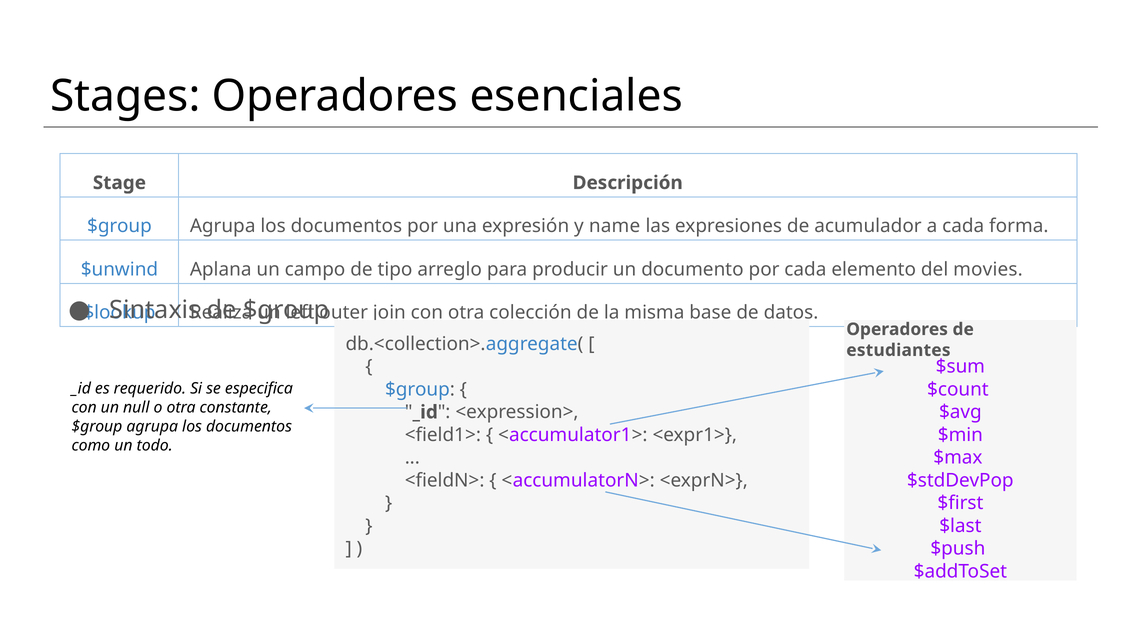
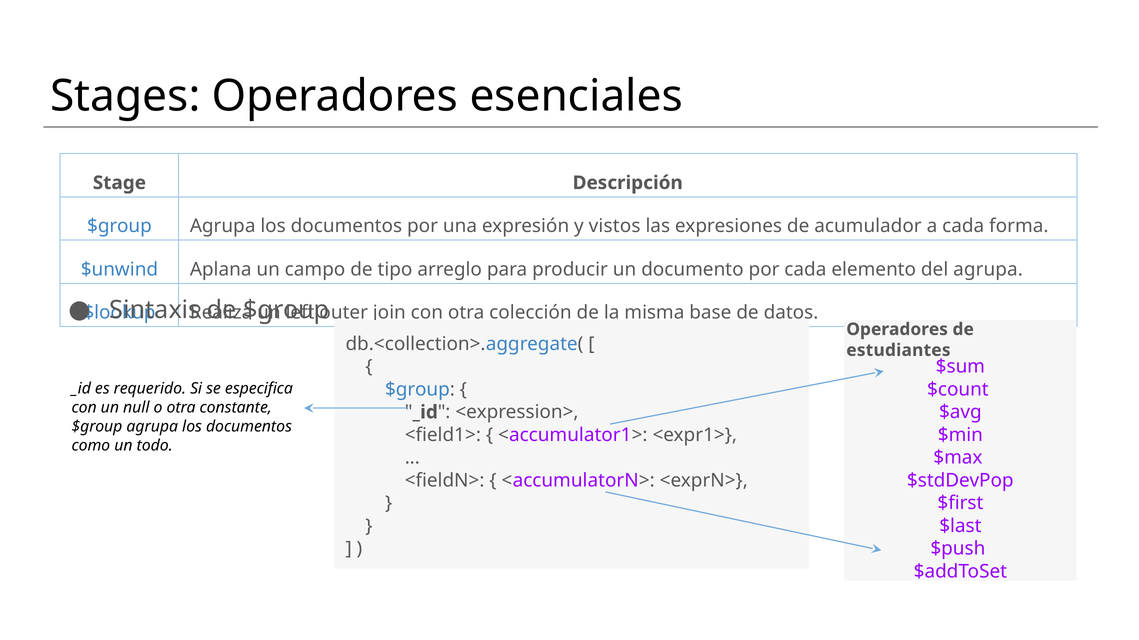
name: name -> vistos
del movies: movies -> agrupa
